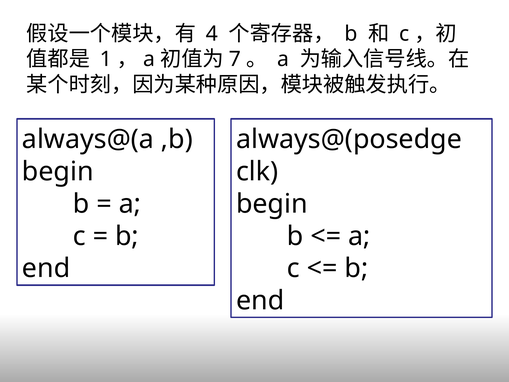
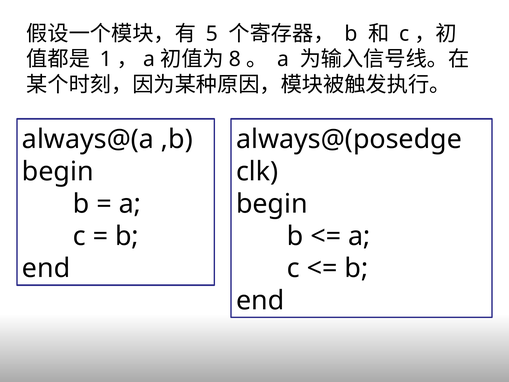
4: 4 -> 5
7: 7 -> 8
